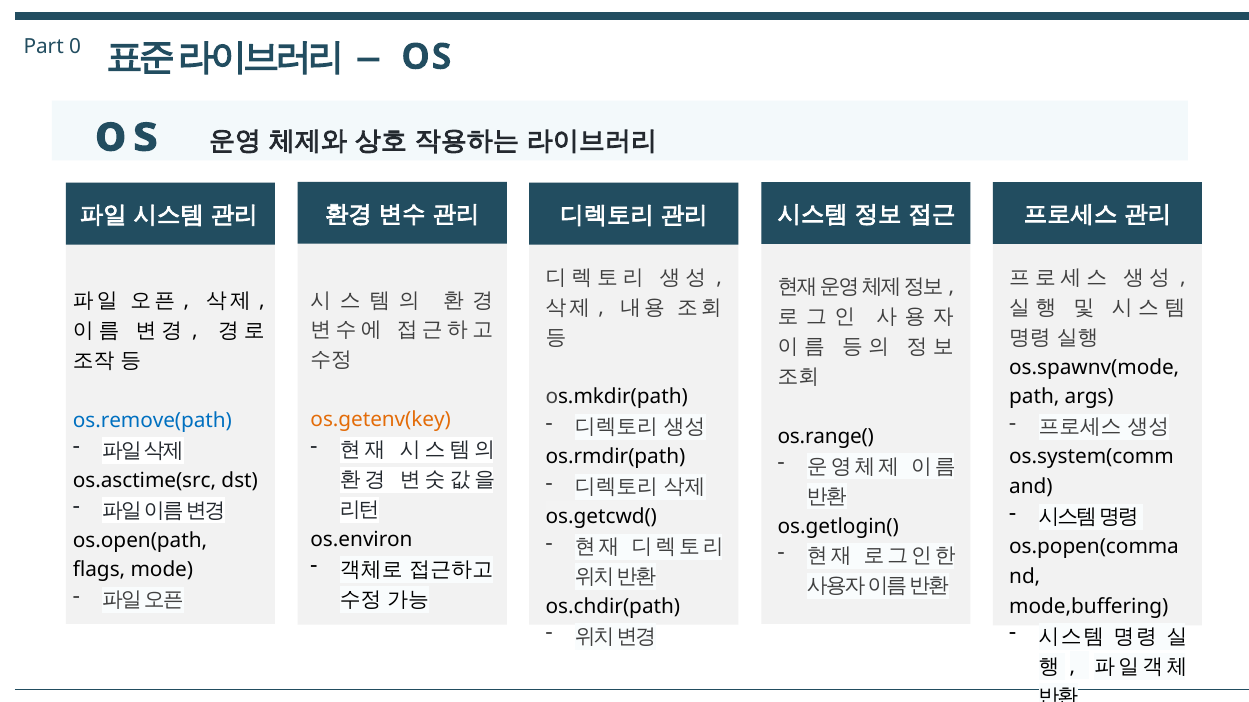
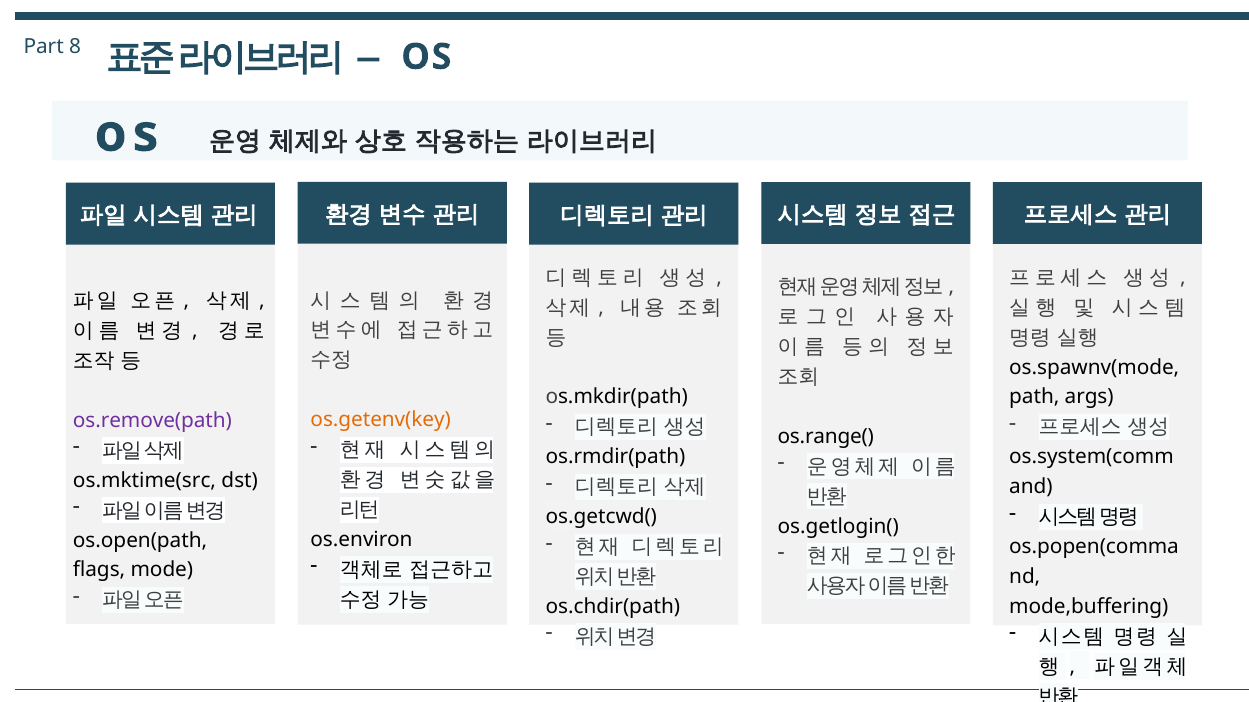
0: 0 -> 8
os.remove(path colour: blue -> purple
os.asctime(src: os.asctime(src -> os.mktime(src
